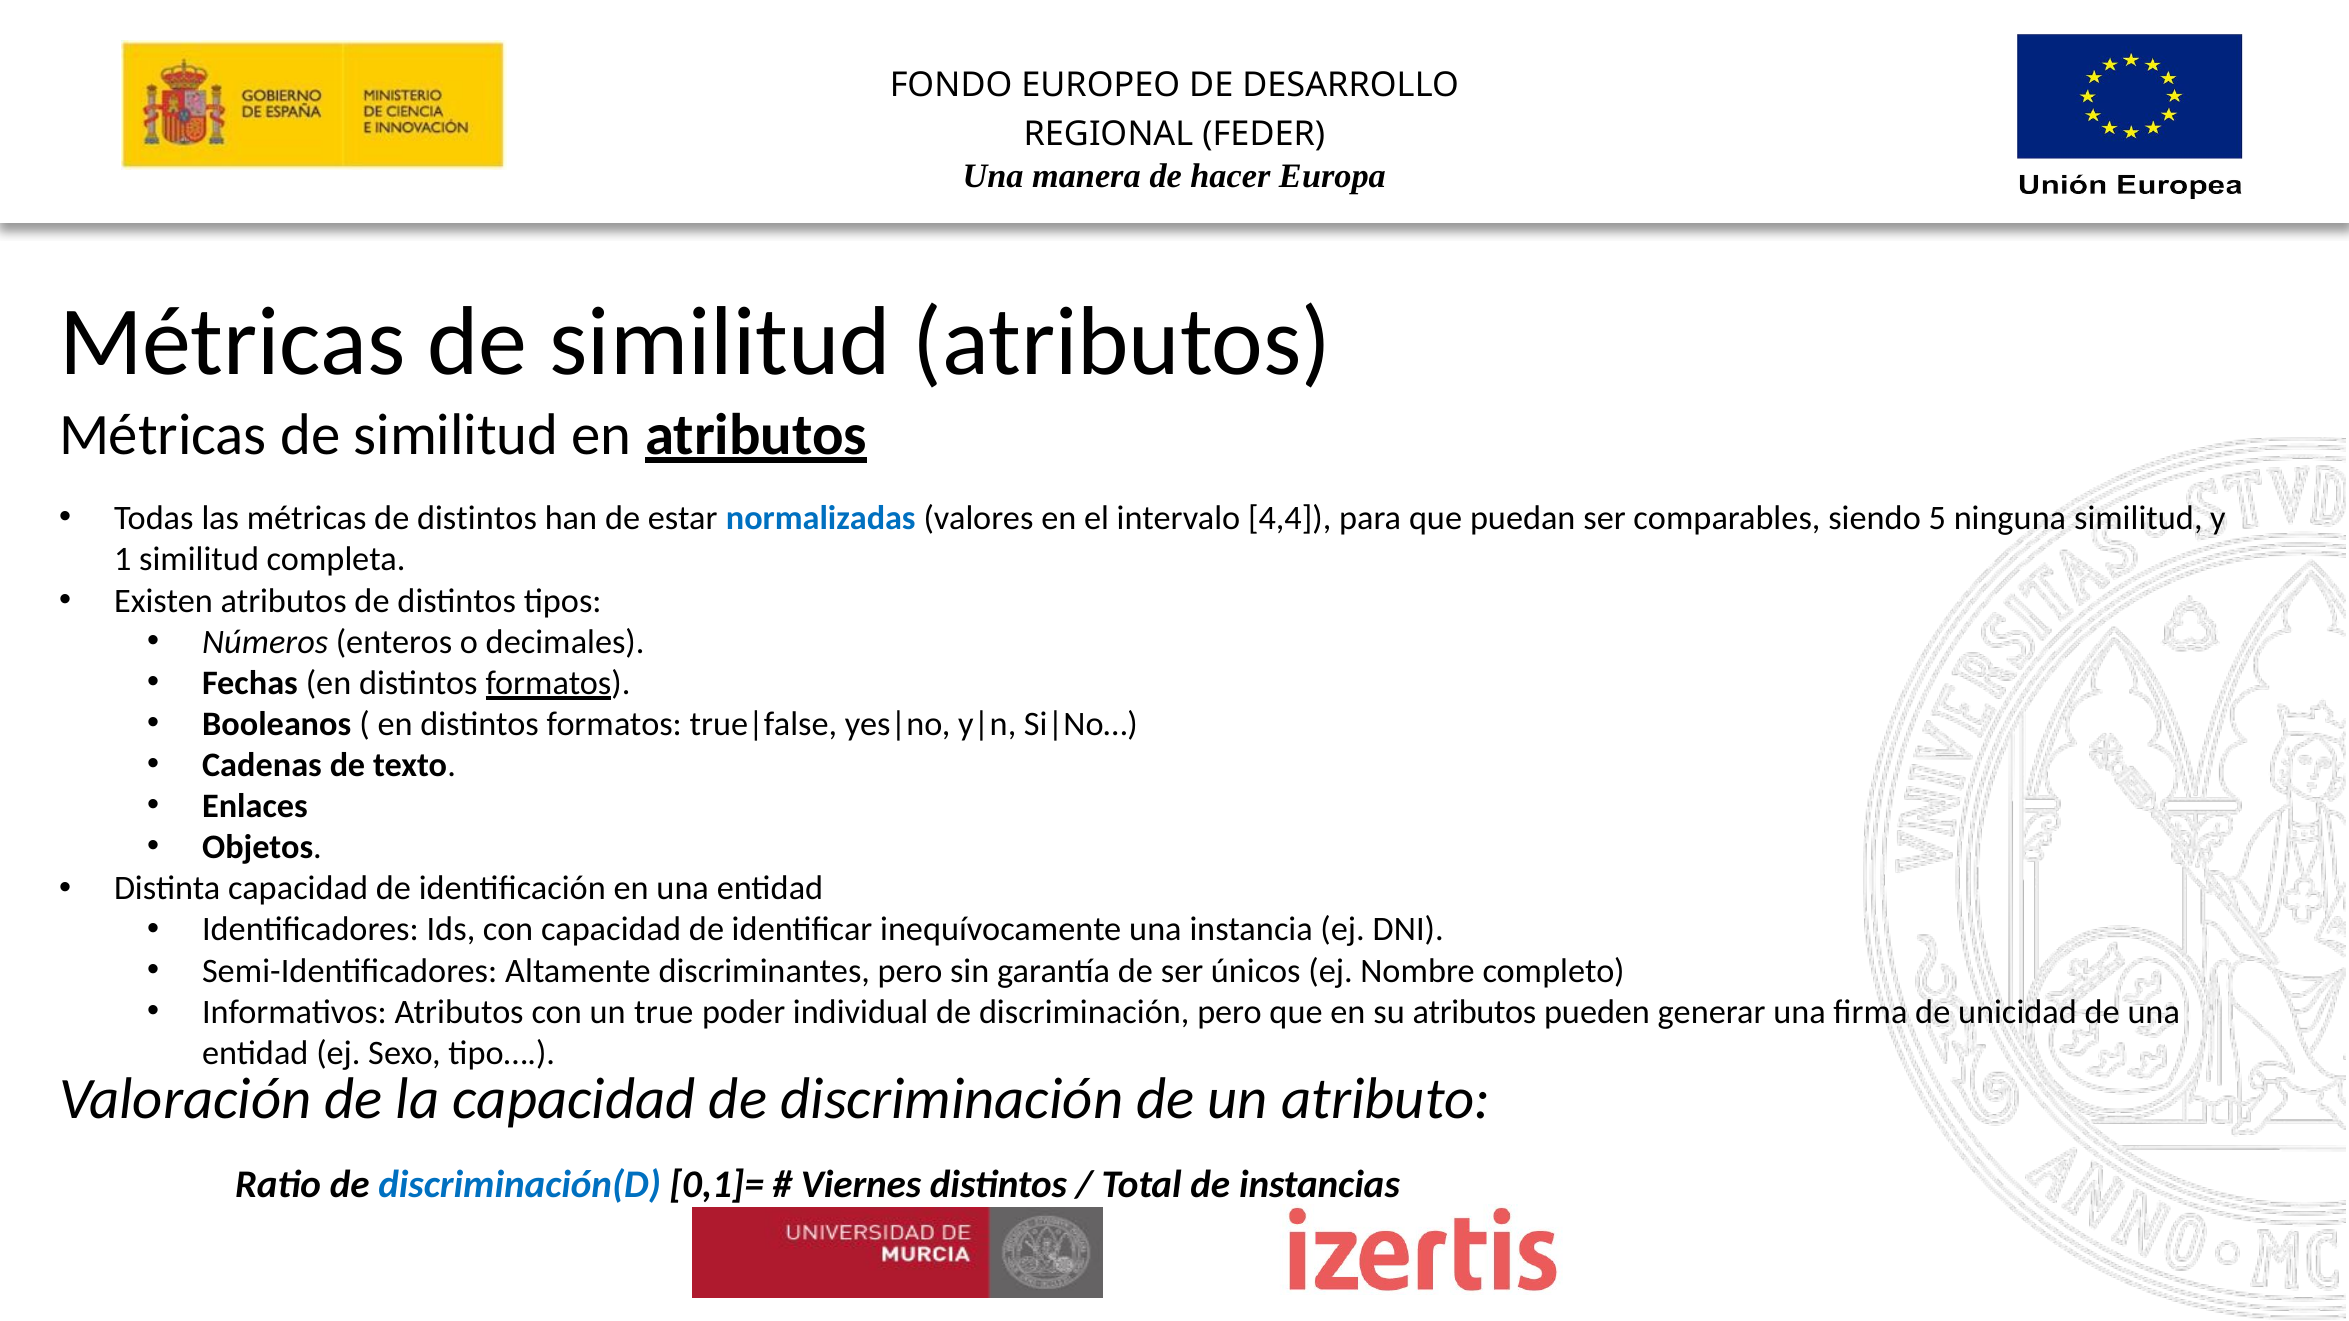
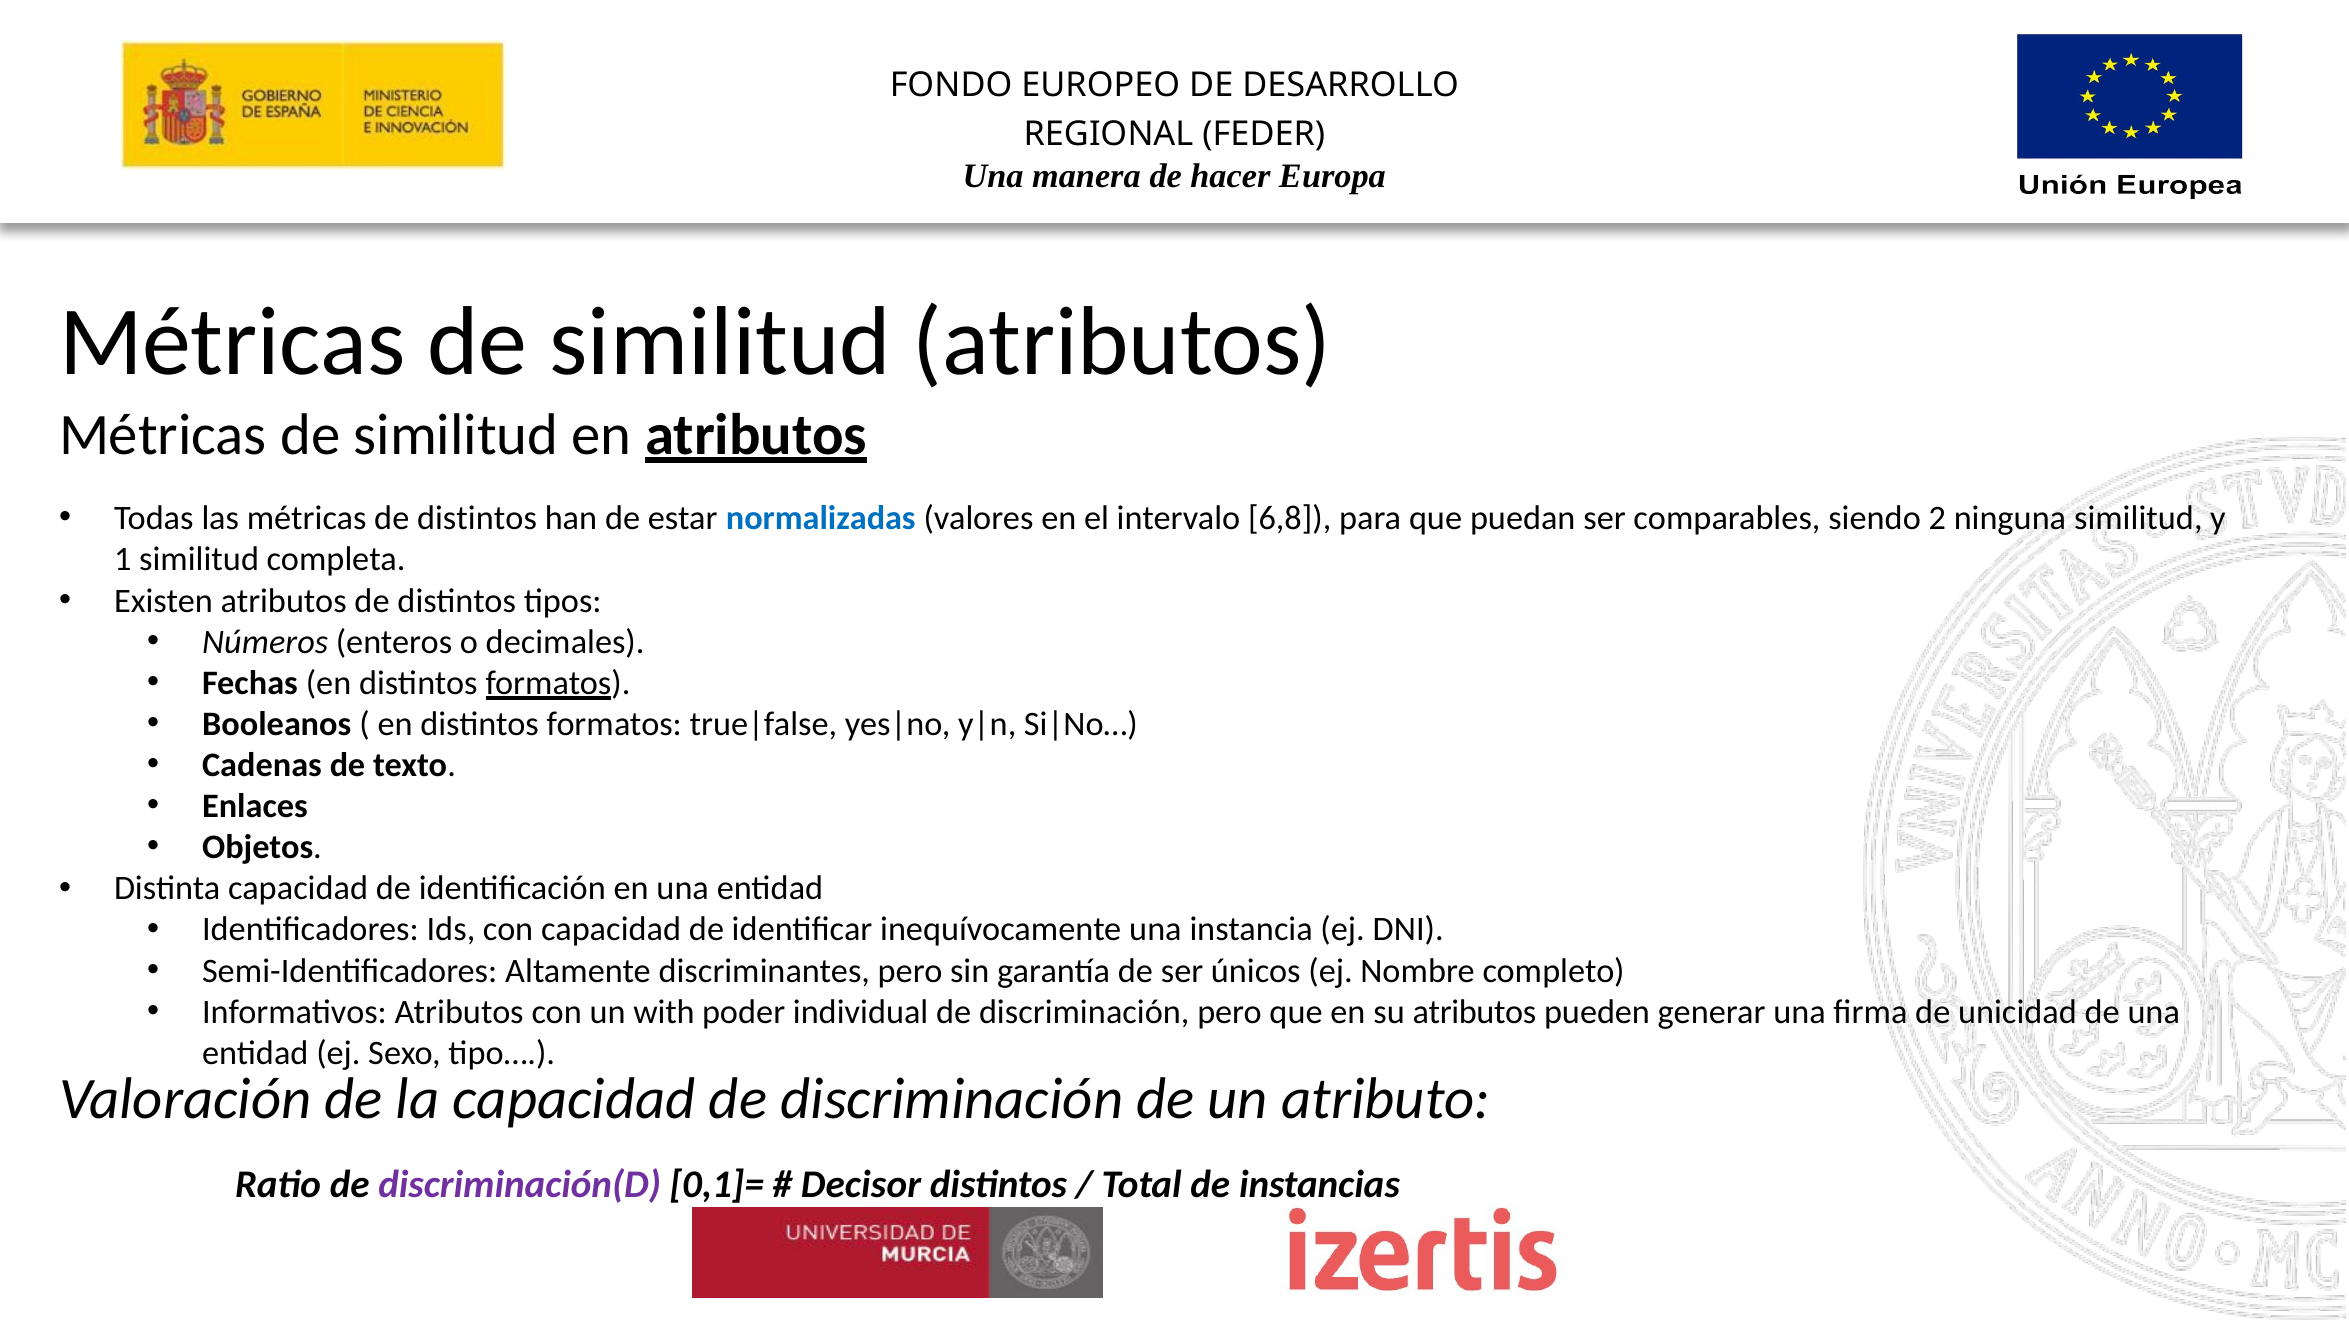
4,4: 4,4 -> 6,8
5: 5 -> 2
true: true -> with
discriminación(D colour: blue -> purple
Viernes: Viernes -> Decisor
